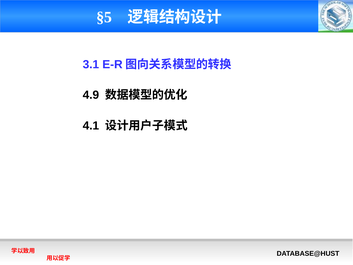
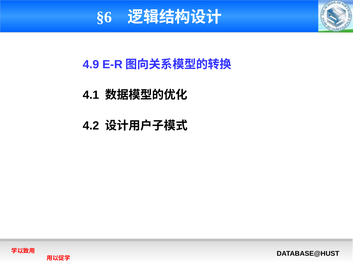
§5: §5 -> §6
3.1: 3.1 -> 4.9
4.9: 4.9 -> 4.1
4.1: 4.1 -> 4.2
